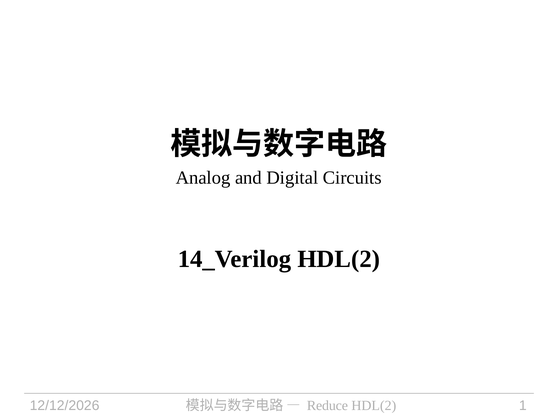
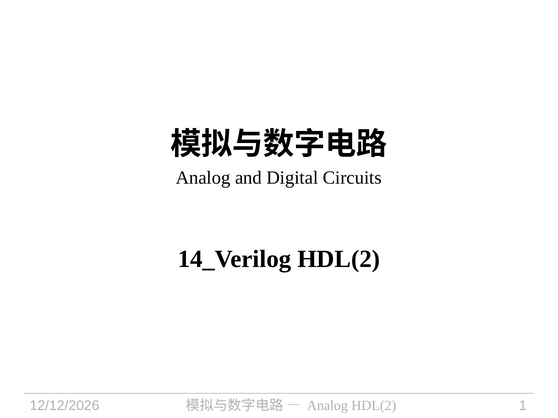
Reduce at (327, 406): Reduce -> Analog
